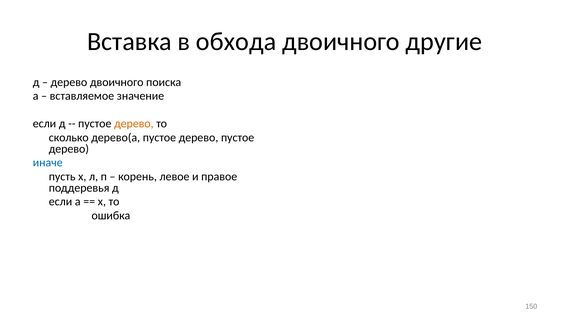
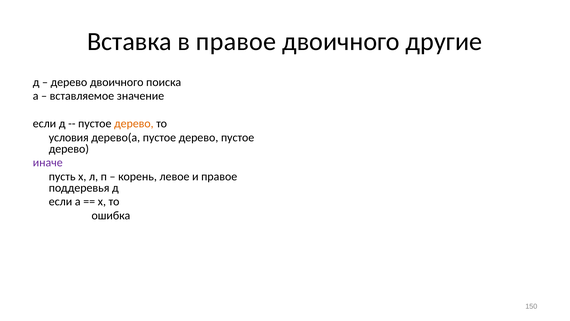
в обхода: обхода -> правое
сколько: сколько -> условия
иначе at (48, 162) colour: blue -> purple
